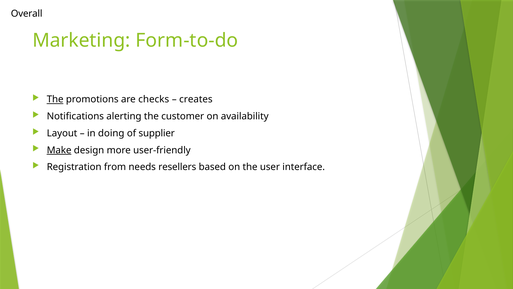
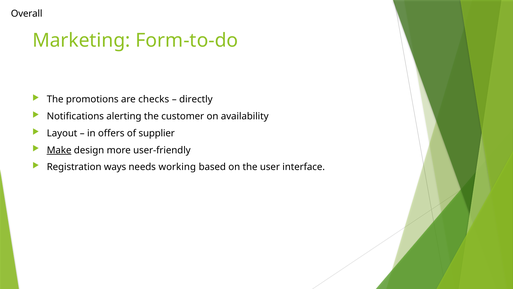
The at (55, 99) underline: present -> none
creates: creates -> directly
doing: doing -> offers
from: from -> ways
resellers: resellers -> working
